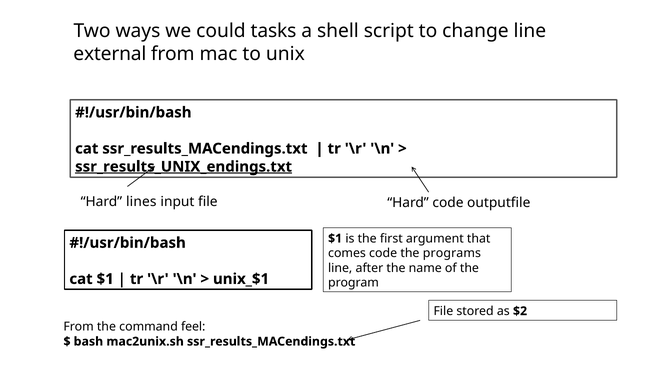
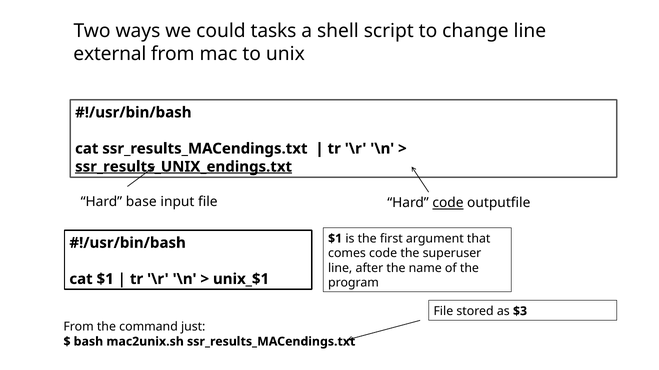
lines: lines -> base
code at (448, 203) underline: none -> present
programs: programs -> superuser
$2: $2 -> $3
feel: feel -> just
